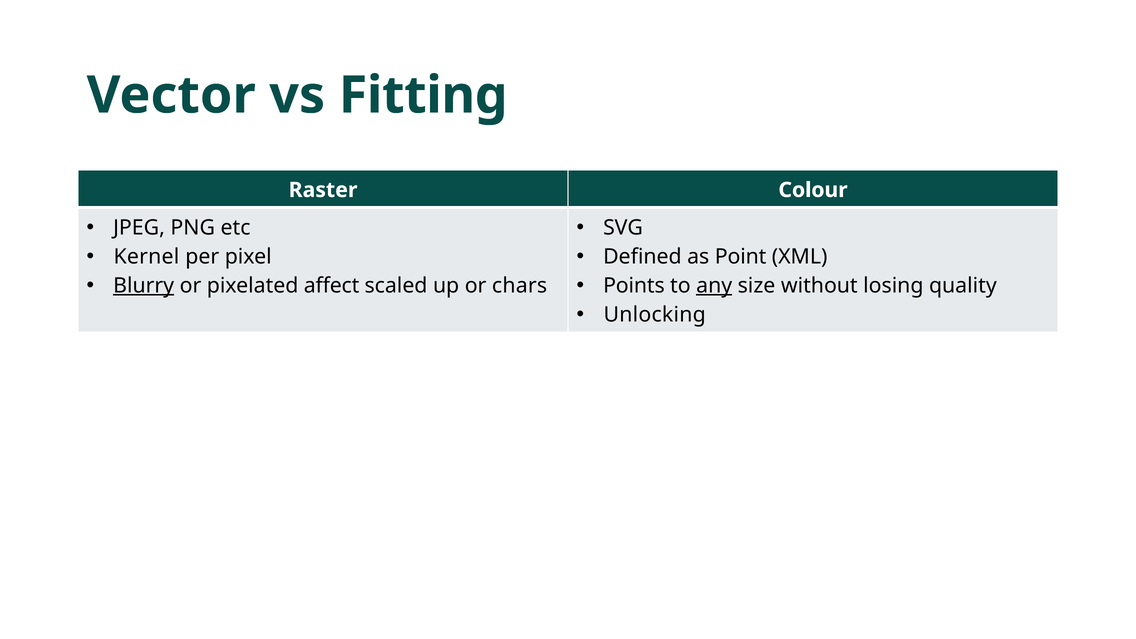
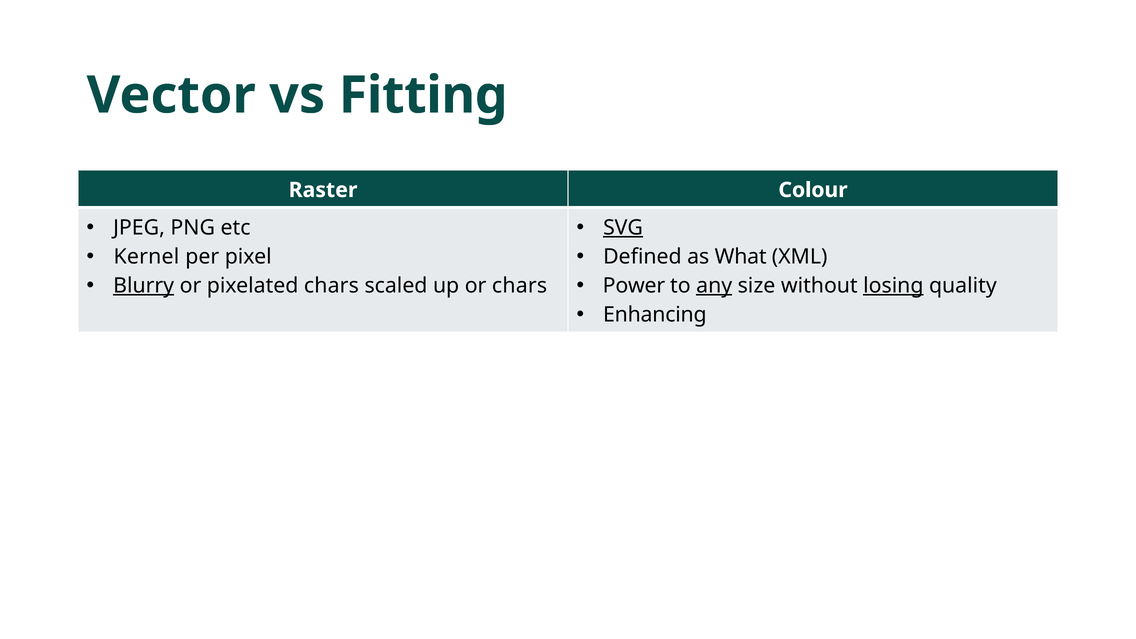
SVG underline: none -> present
Point: Point -> What
pixelated affect: affect -> chars
Points: Points -> Power
losing underline: none -> present
Unlocking: Unlocking -> Enhancing
